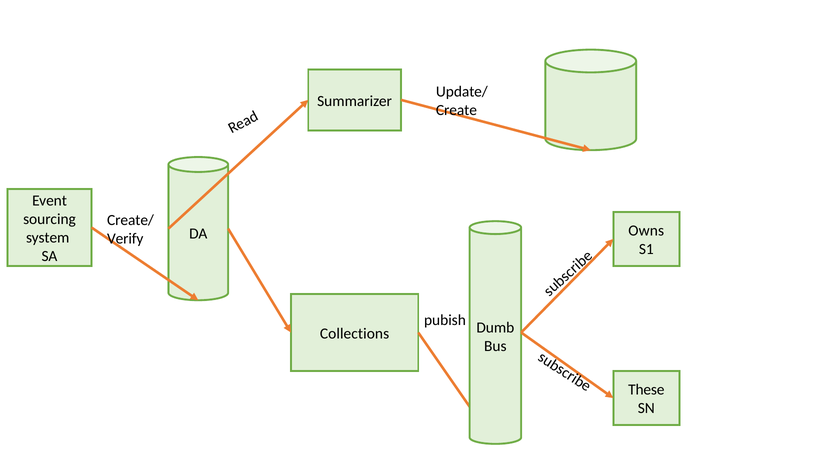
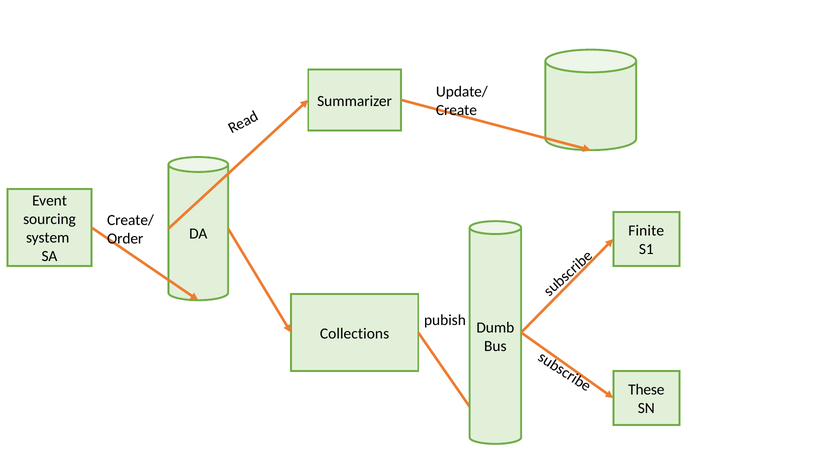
Owns: Owns -> Finite
Verify: Verify -> Order
